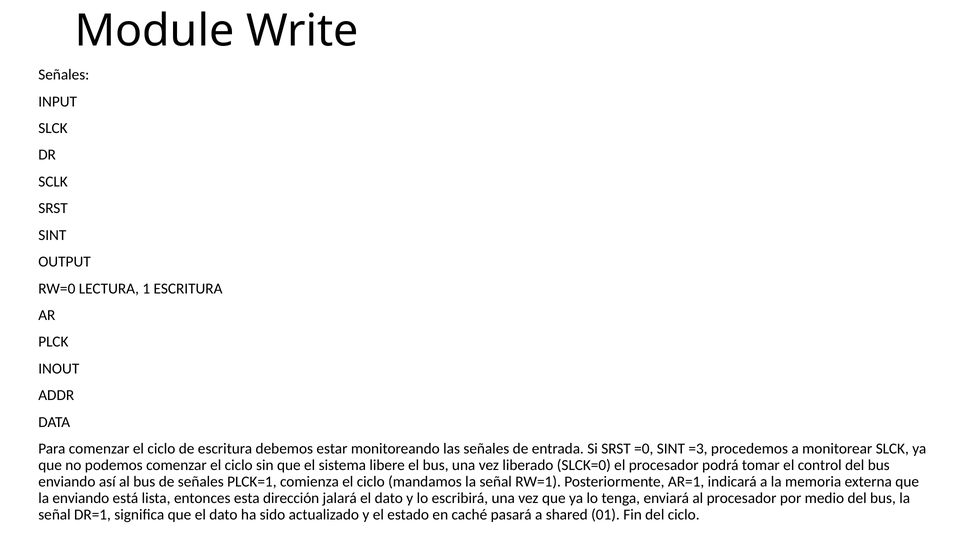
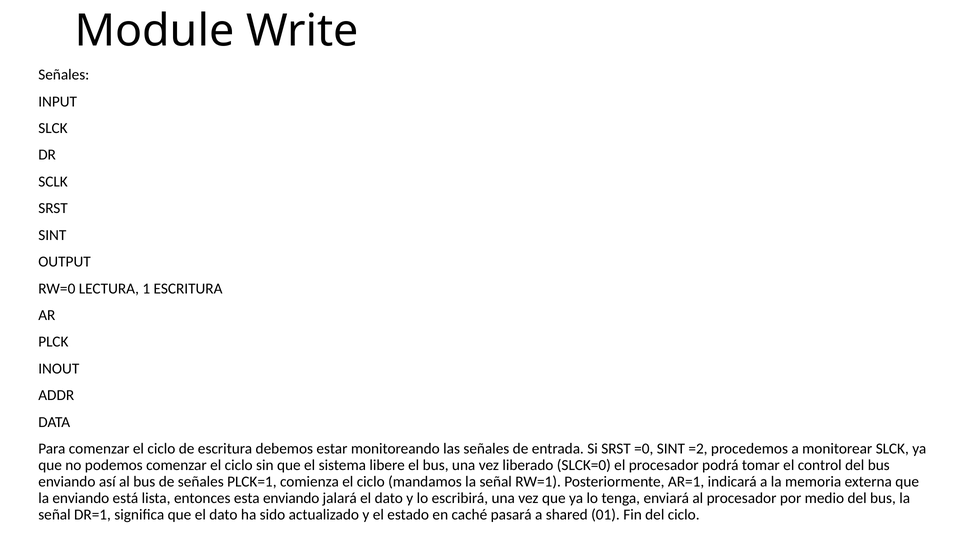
=3: =3 -> =2
esta dirección: dirección -> enviando
